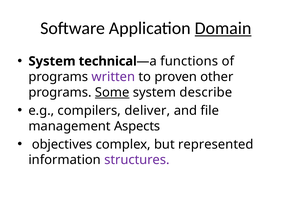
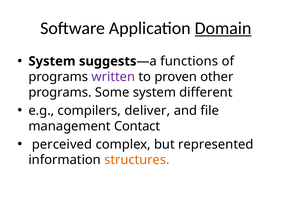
technical: technical -> suggests
Some underline: present -> none
describe: describe -> different
Aspects: Aspects -> Contact
objectives: objectives -> perceived
structures colour: purple -> orange
